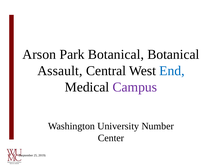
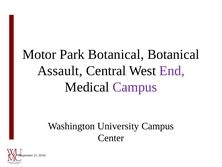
Arson: Arson -> Motor
End colour: blue -> purple
University Number: Number -> Campus
